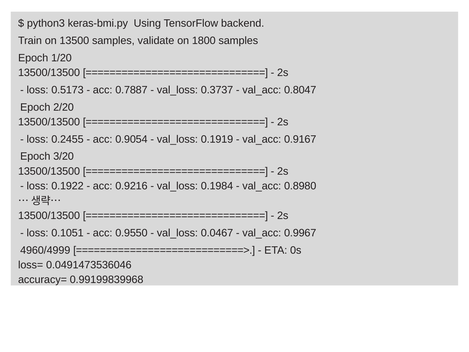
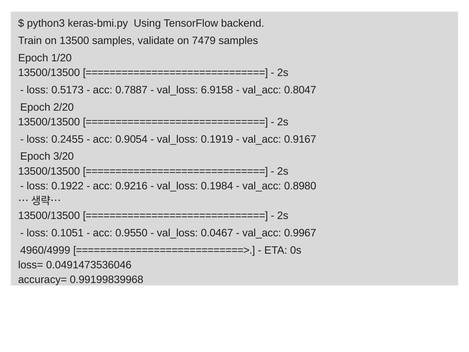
1800: 1800 -> 7479
0.3737: 0.3737 -> 6.9158
